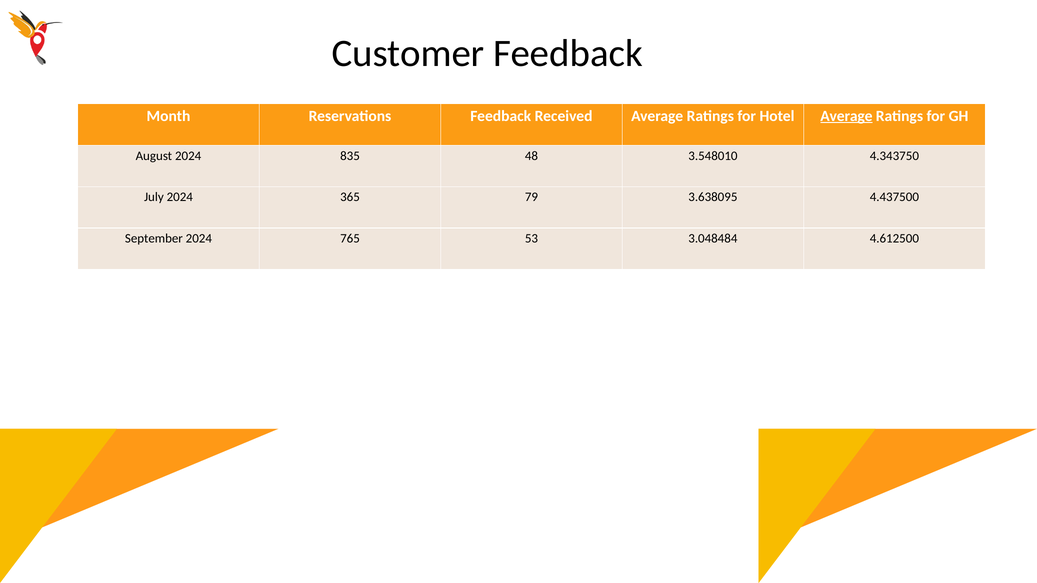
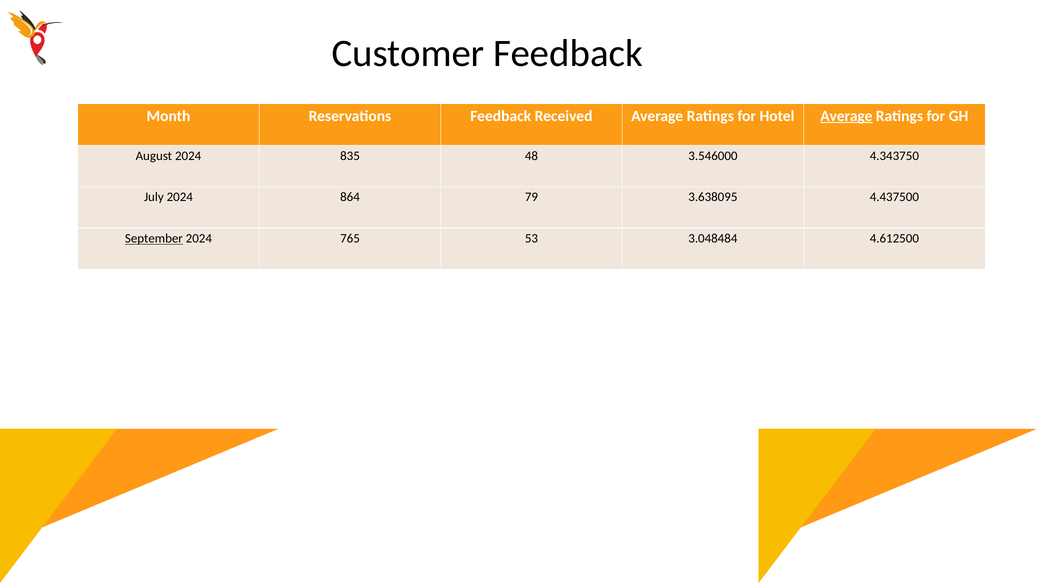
3.548010: 3.548010 -> 3.546000
365: 365 -> 864
September underline: none -> present
